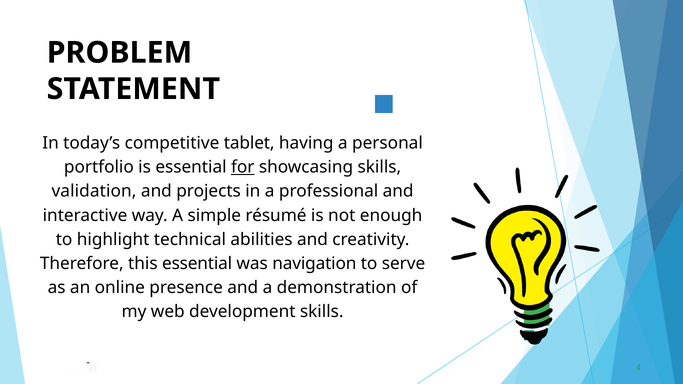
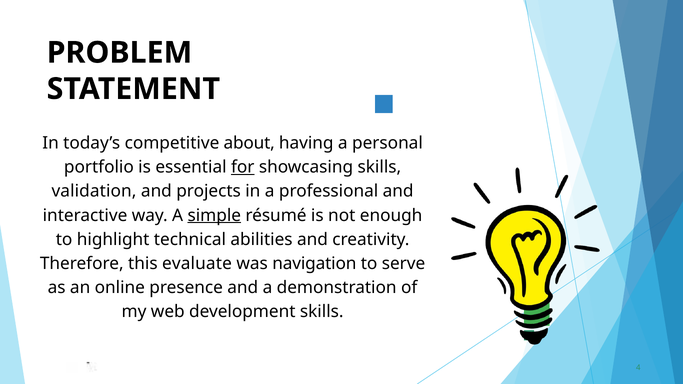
tablet: tablet -> about
simple underline: none -> present
this essential: essential -> evaluate
